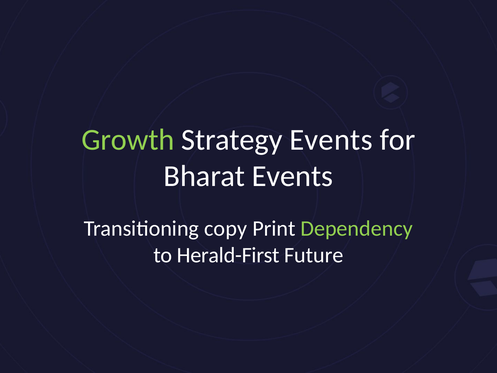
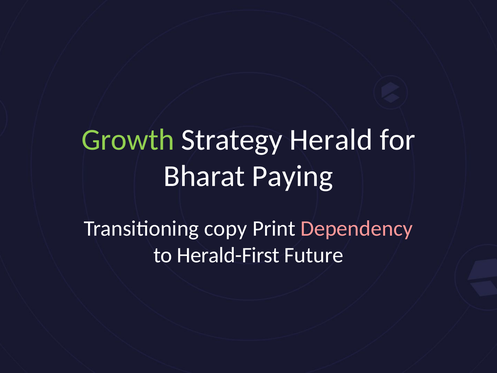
Strategy Events: Events -> Herald
Bharat Events: Events -> Paying
Dependency colour: light green -> pink
